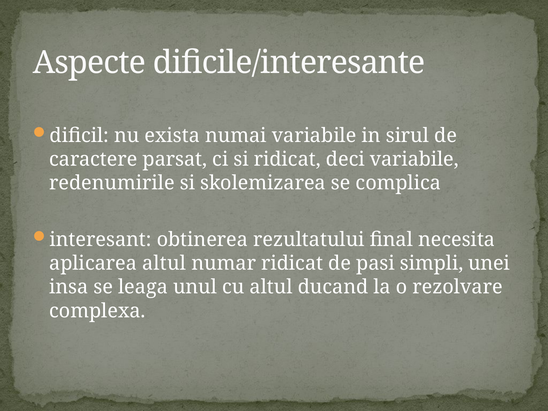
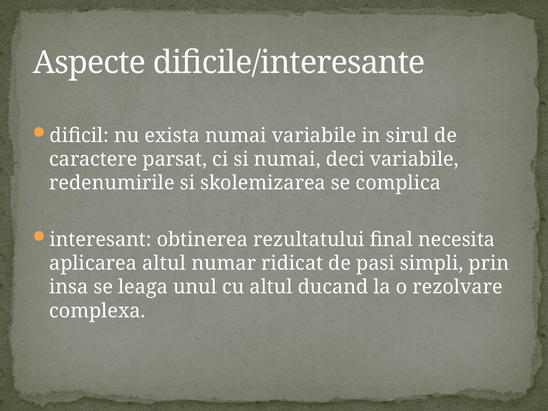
si ridicat: ridicat -> numai
unei: unei -> prin
